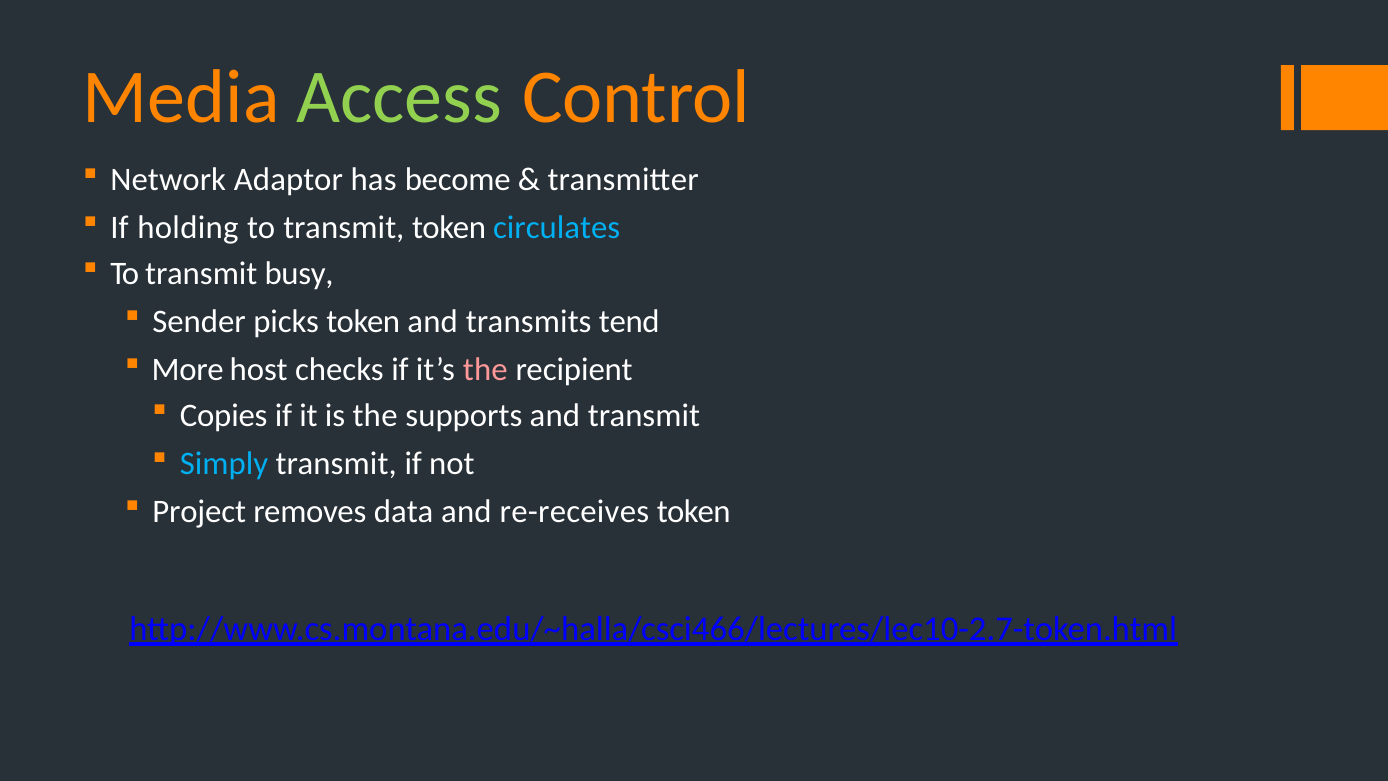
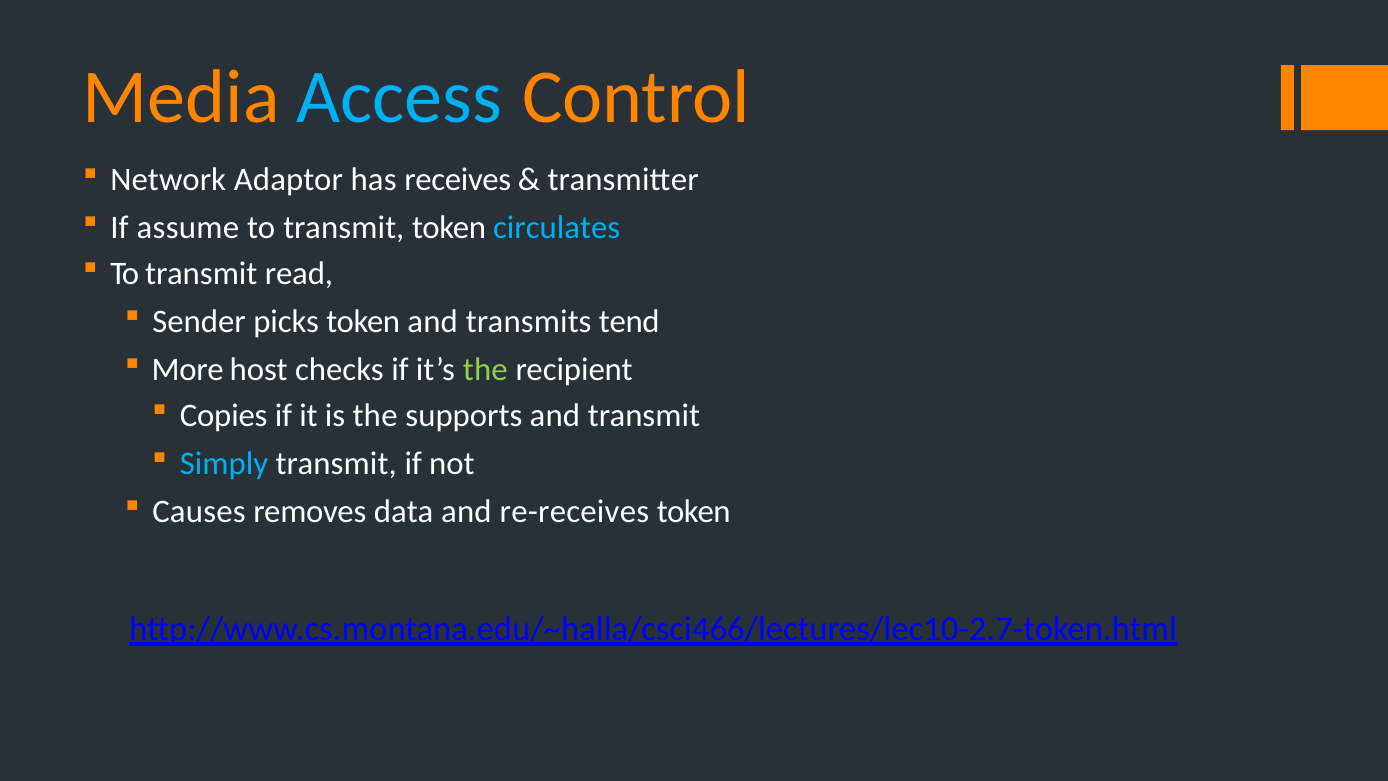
Access colour: light green -> light blue
become: become -> receives
holding: holding -> assume
busy: busy -> read
the at (485, 370) colour: pink -> light green
Project: Project -> Causes
